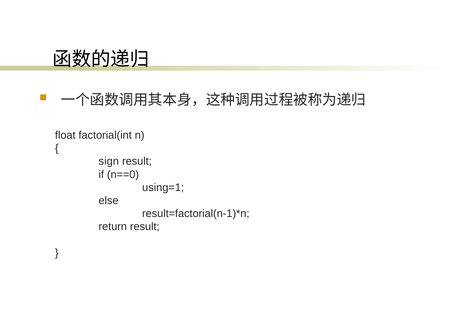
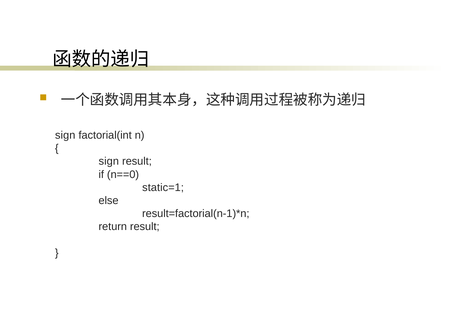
float at (65, 135): float -> sign
using=1: using=1 -> static=1
